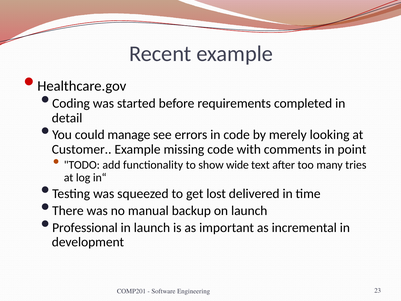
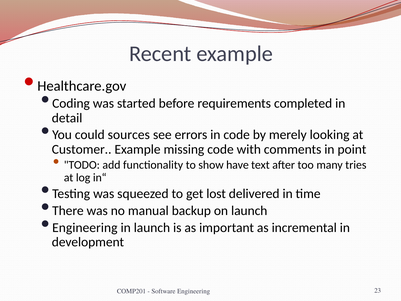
manage: manage -> sources
wide: wide -> have
Professional at (85, 227): Professional -> Engineering
